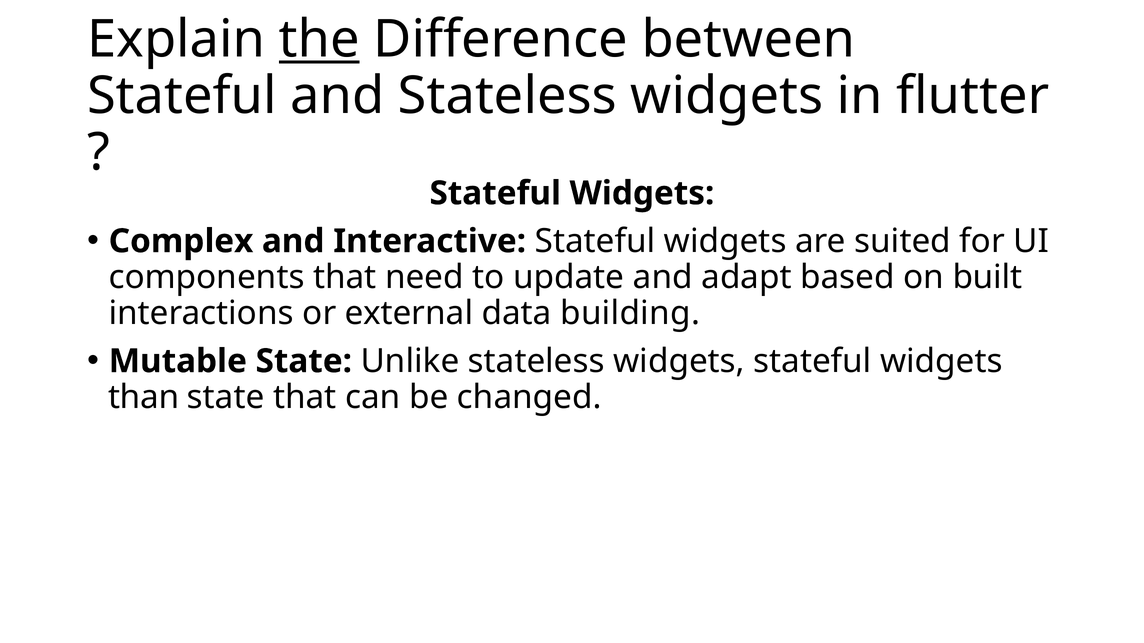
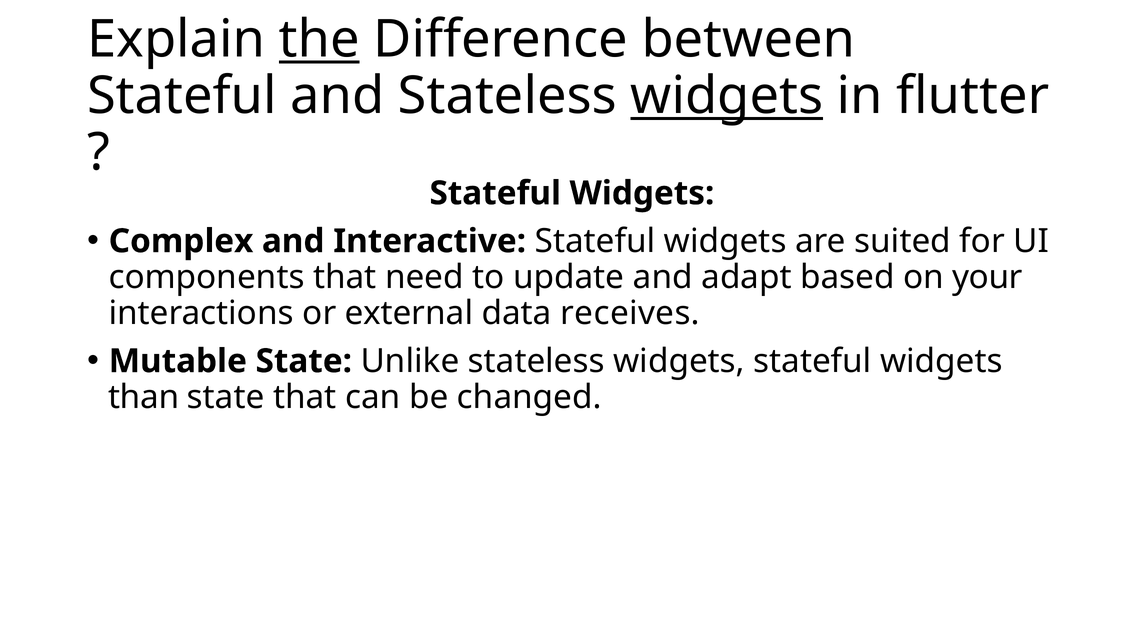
widgets at (727, 96) underline: none -> present
built: built -> your
building: building -> receives
